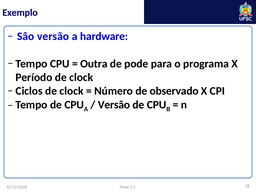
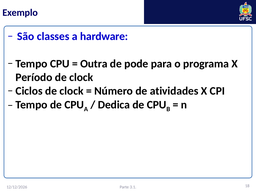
São versão: versão -> classes
observado: observado -> atividades
Versão at (114, 105): Versão -> Dedica
